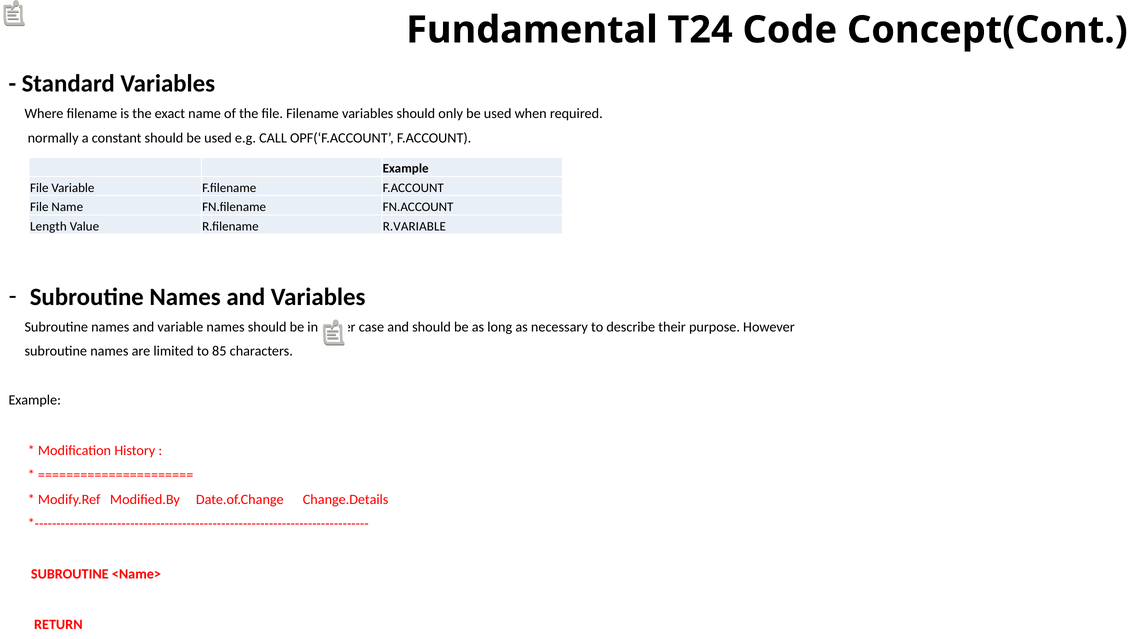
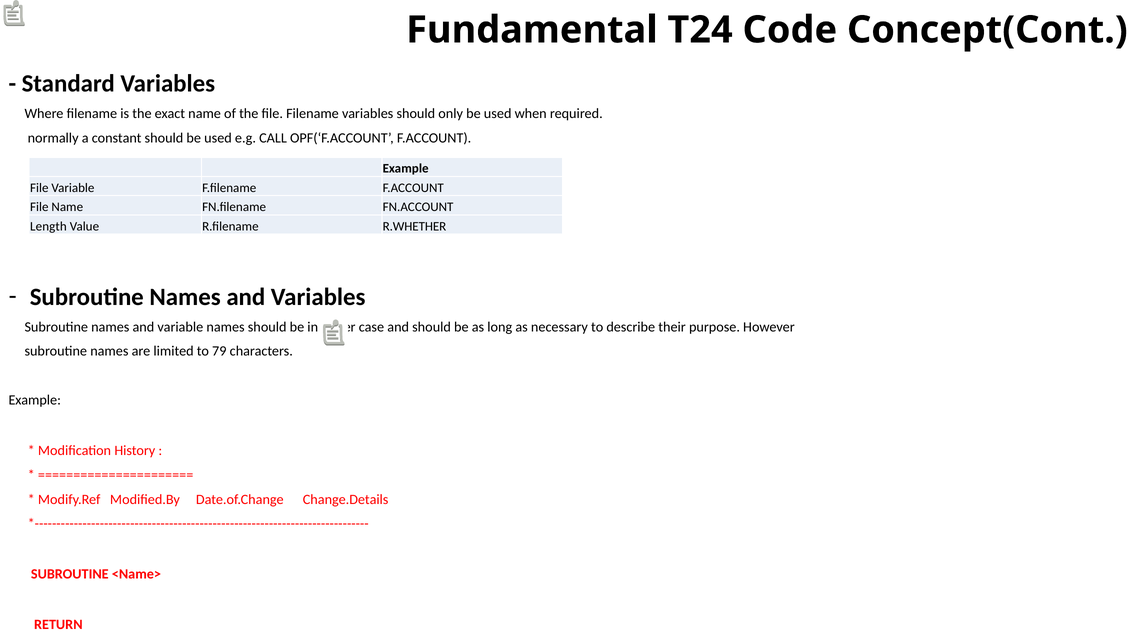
R.VARIABLE: R.VARIABLE -> R.WHETHER
85: 85 -> 79
